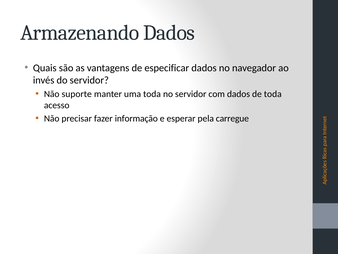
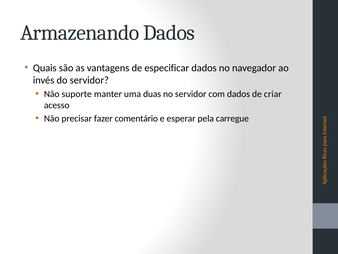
uma toda: toda -> duas
de toda: toda -> criar
informação: informação -> comentário
